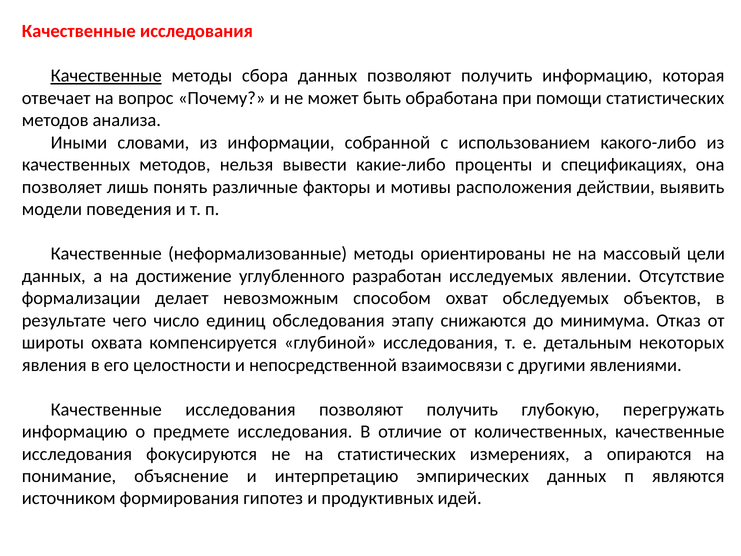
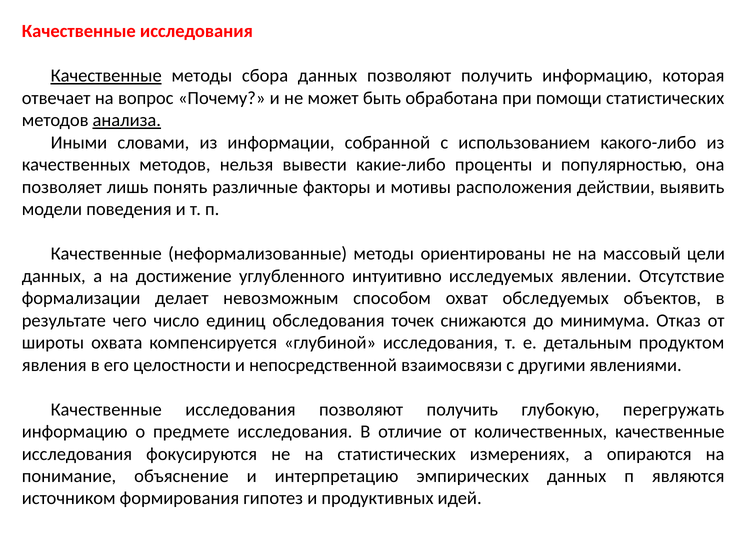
анализа underline: none -> present
спецификациях: спецификациях -> популярностью
разработан: разработан -> интуитивно
этапу: этапу -> точек
некоторых: некоторых -> продуктом
